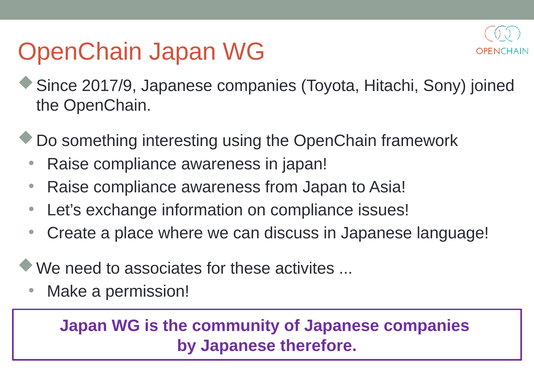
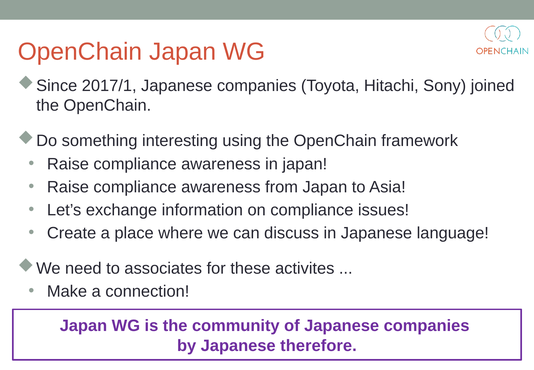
2017/9: 2017/9 -> 2017/1
permission: permission -> connection
